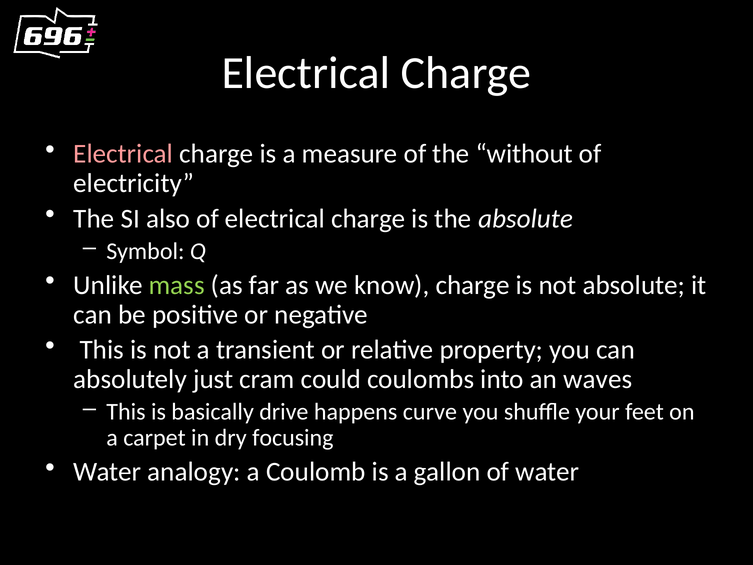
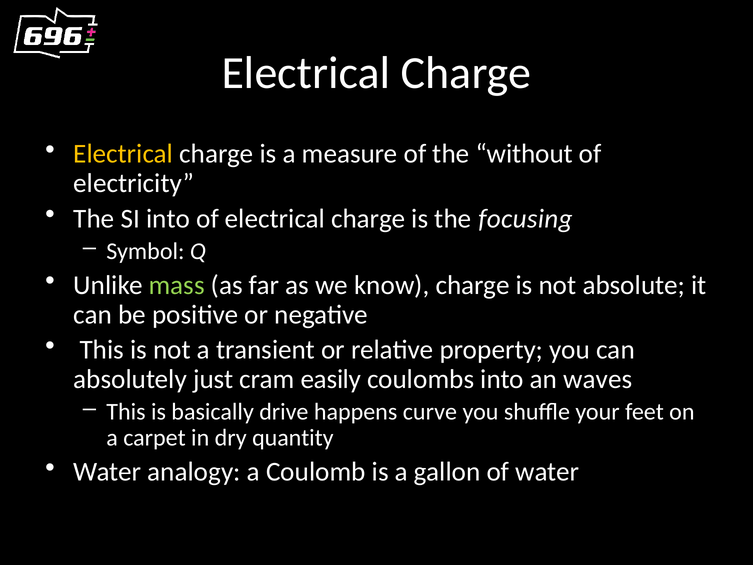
Electrical at (123, 154) colour: pink -> yellow
SI also: also -> into
the absolute: absolute -> focusing
could: could -> easily
focusing: focusing -> quantity
